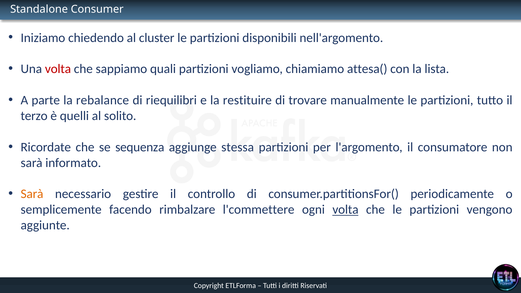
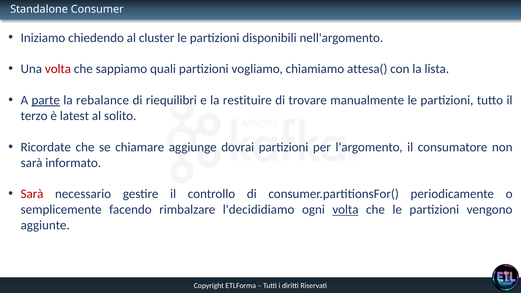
parte underline: none -> present
quelli: quelli -> latest
sequenza: sequenza -> chiamare
stessa: stessa -> dovrai
Sarà at (32, 194) colour: orange -> red
l'commettere: l'commettere -> l'decididiamo
